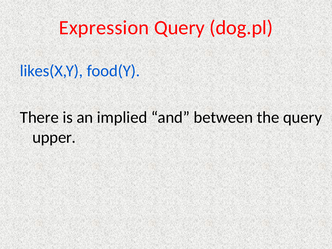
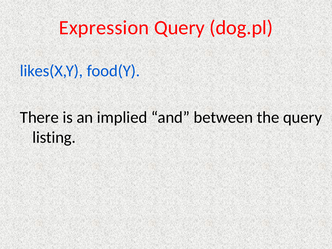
upper: upper -> listing
